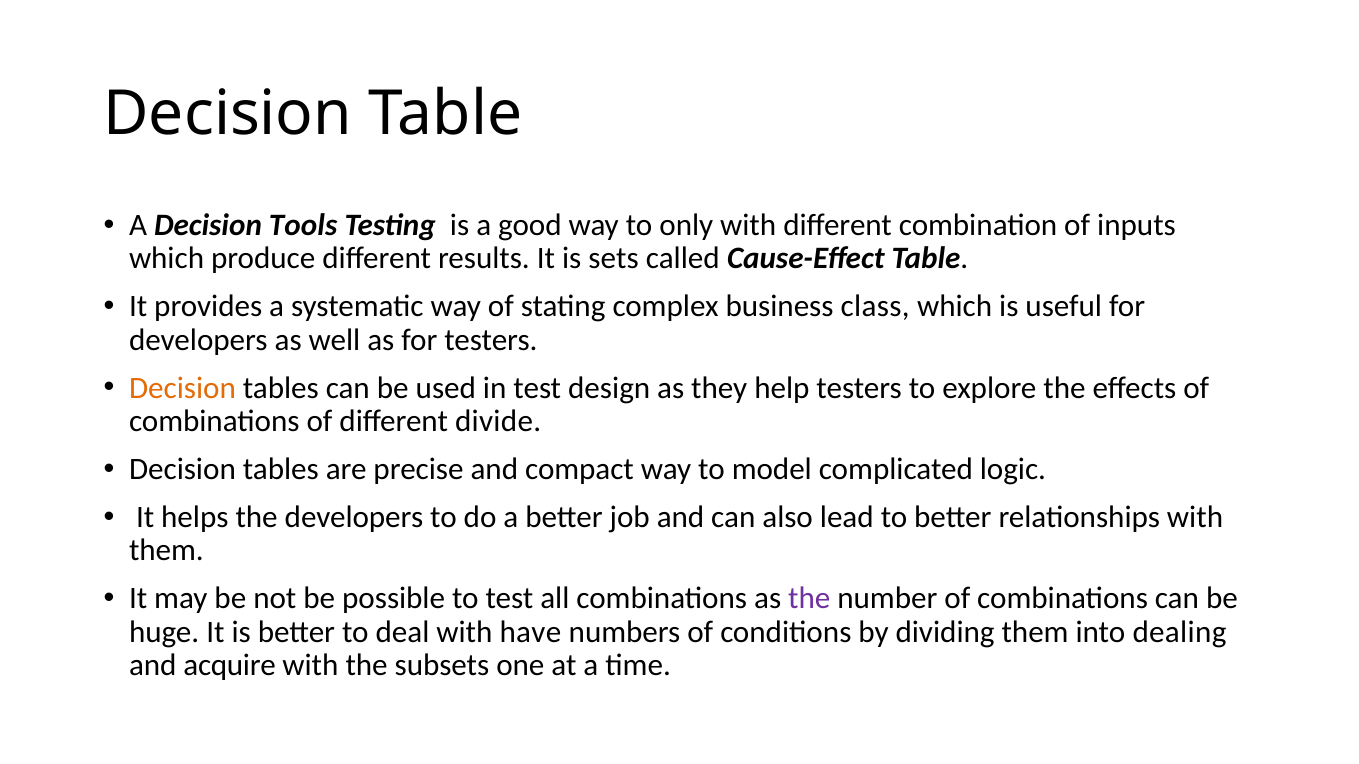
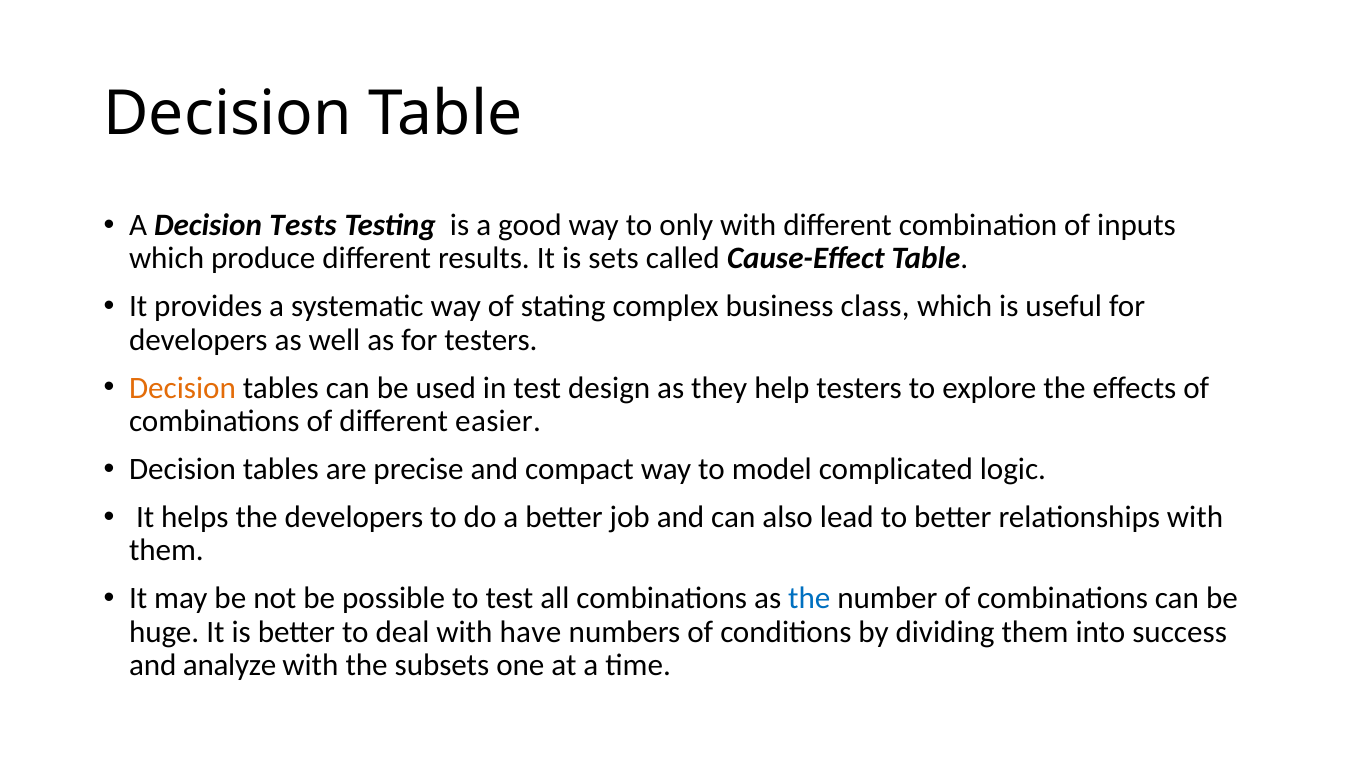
Tools: Tools -> Tests
divide: divide -> easier
the at (809, 599) colour: purple -> blue
dealing: dealing -> success
acquire: acquire -> analyze
